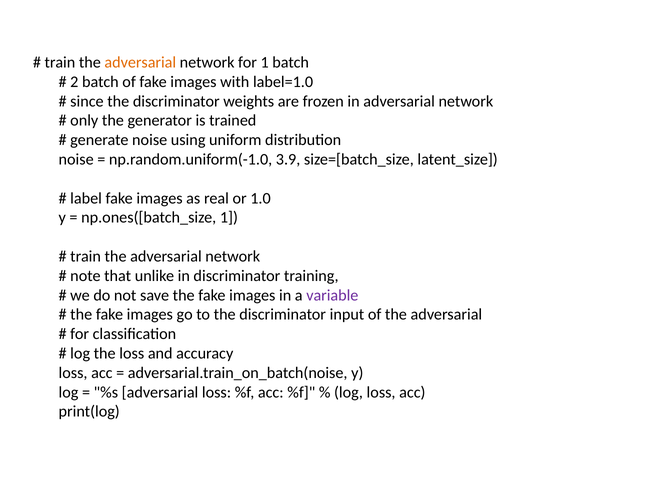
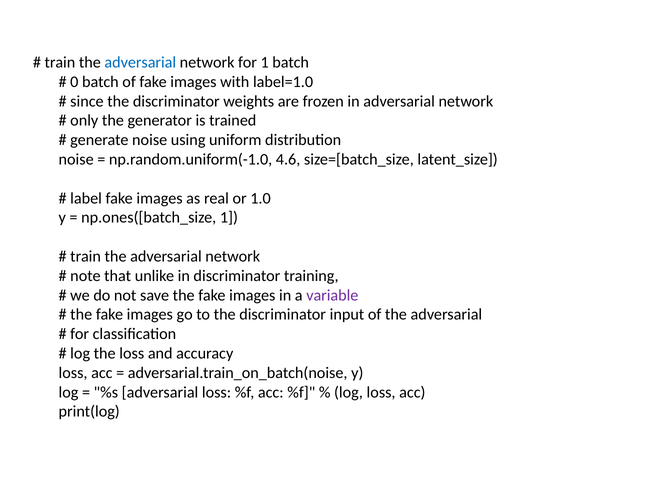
adversarial at (140, 62) colour: orange -> blue
2: 2 -> 0
3.9: 3.9 -> 4.6
